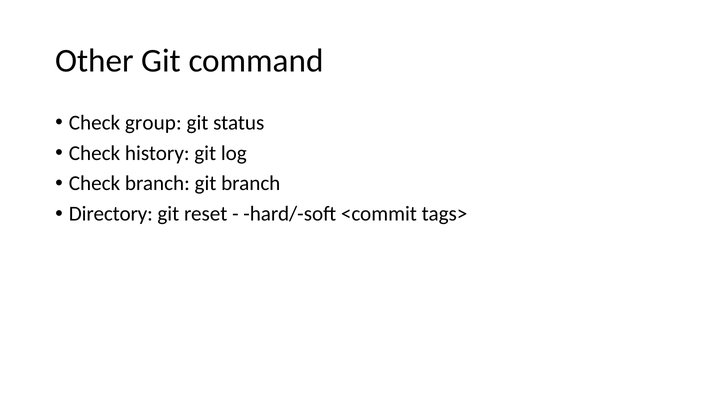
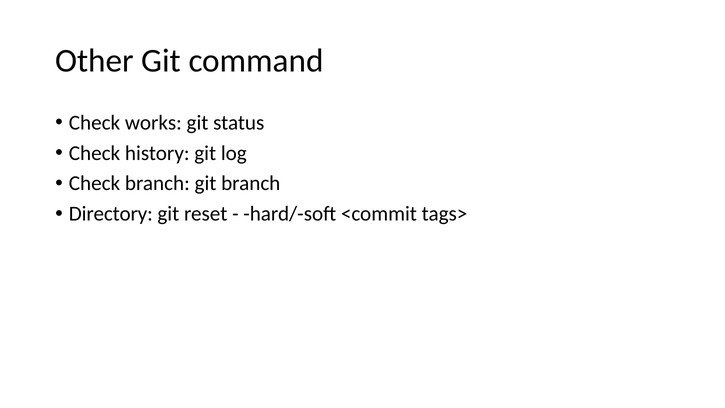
group: group -> works
